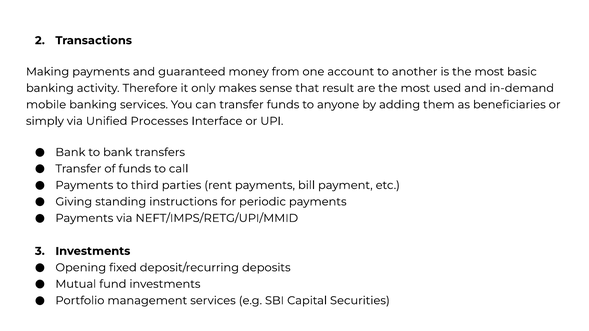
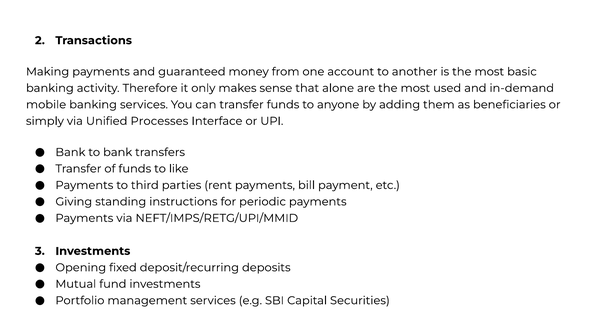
result: result -> alone
call: call -> like
